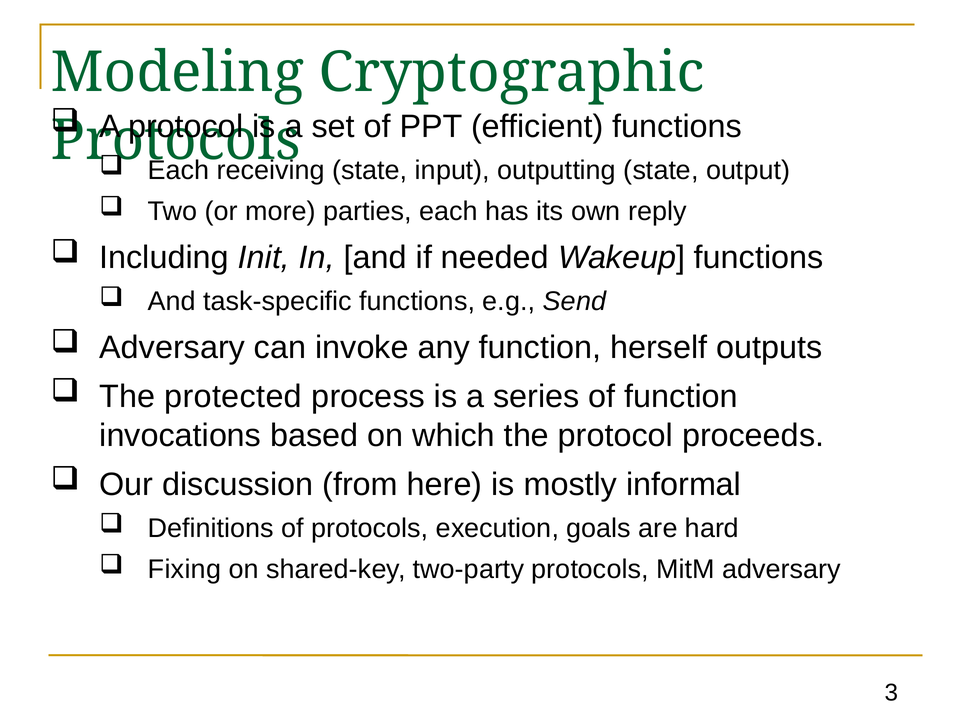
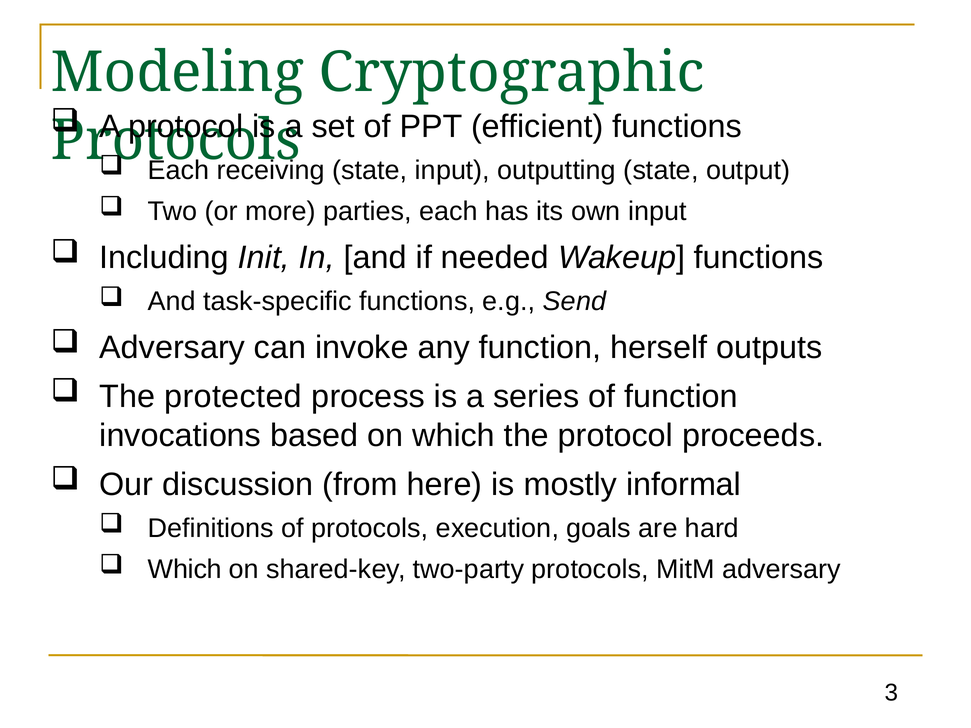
own reply: reply -> input
Fixing at (185, 570): Fixing -> Which
